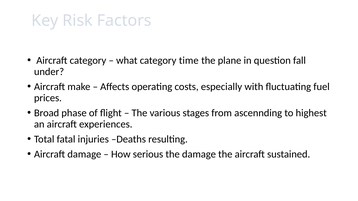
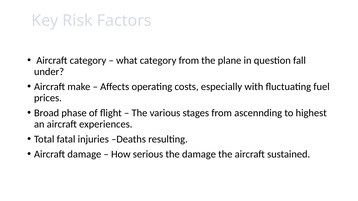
category time: time -> from
